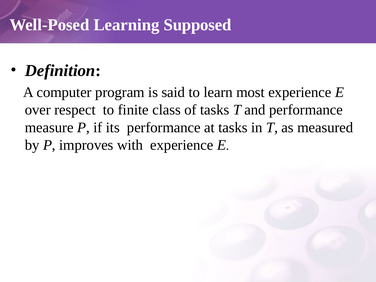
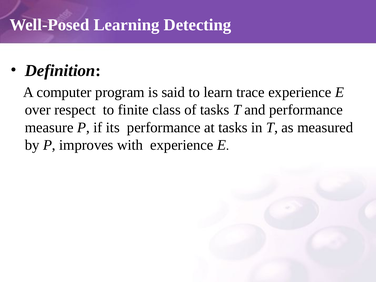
Supposed: Supposed -> Detecting
most: most -> trace
